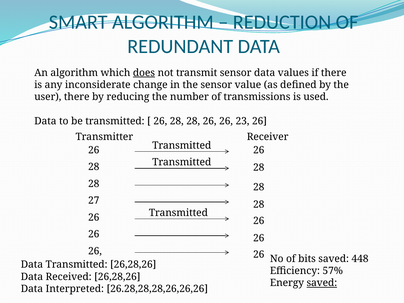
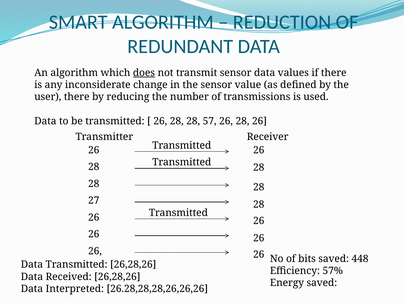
26 at (210, 121): 26 -> 57
23 at (242, 121): 23 -> 28
saved at (322, 283) underline: present -> none
